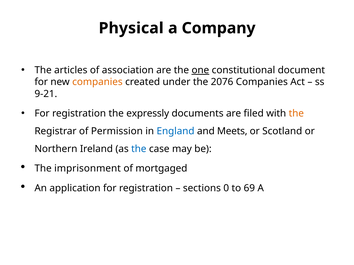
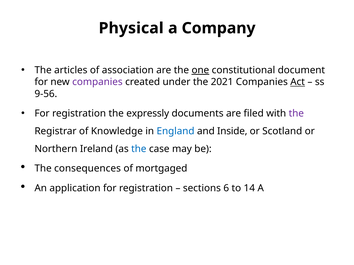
companies at (97, 82) colour: orange -> purple
2076: 2076 -> 2021
Act underline: none -> present
9-21: 9-21 -> 9-56
the at (296, 114) colour: orange -> purple
Permission: Permission -> Knowledge
Meets: Meets -> Inside
imprisonment: imprisonment -> consequences
0: 0 -> 6
69: 69 -> 14
